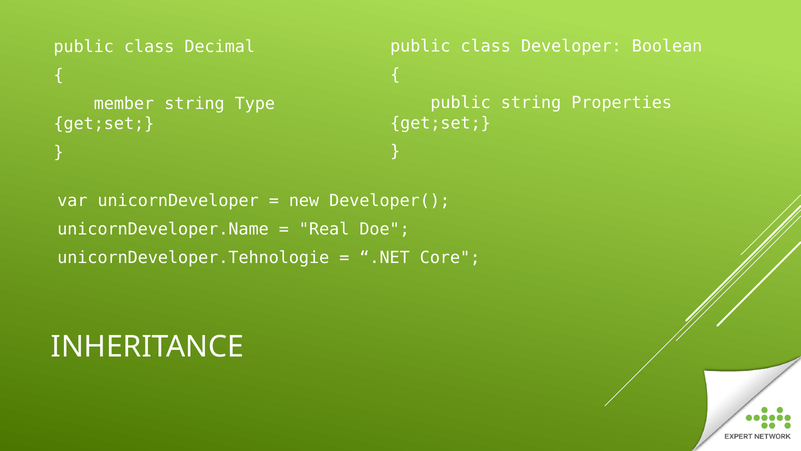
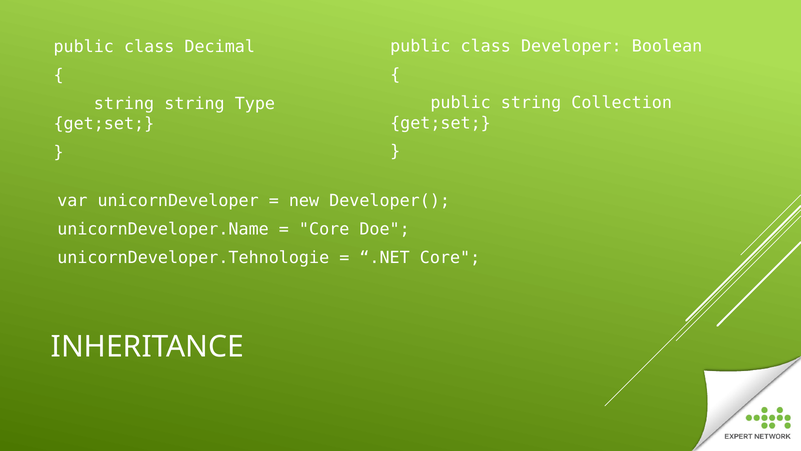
Properties: Properties -> Collection
member at (124, 103): member -> string
Real at (324, 229): Real -> Core
